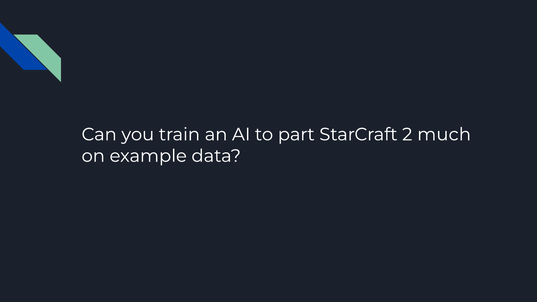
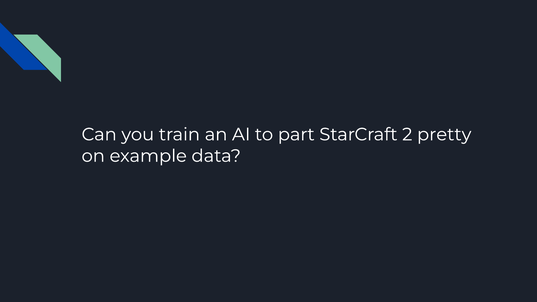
much: much -> pretty
